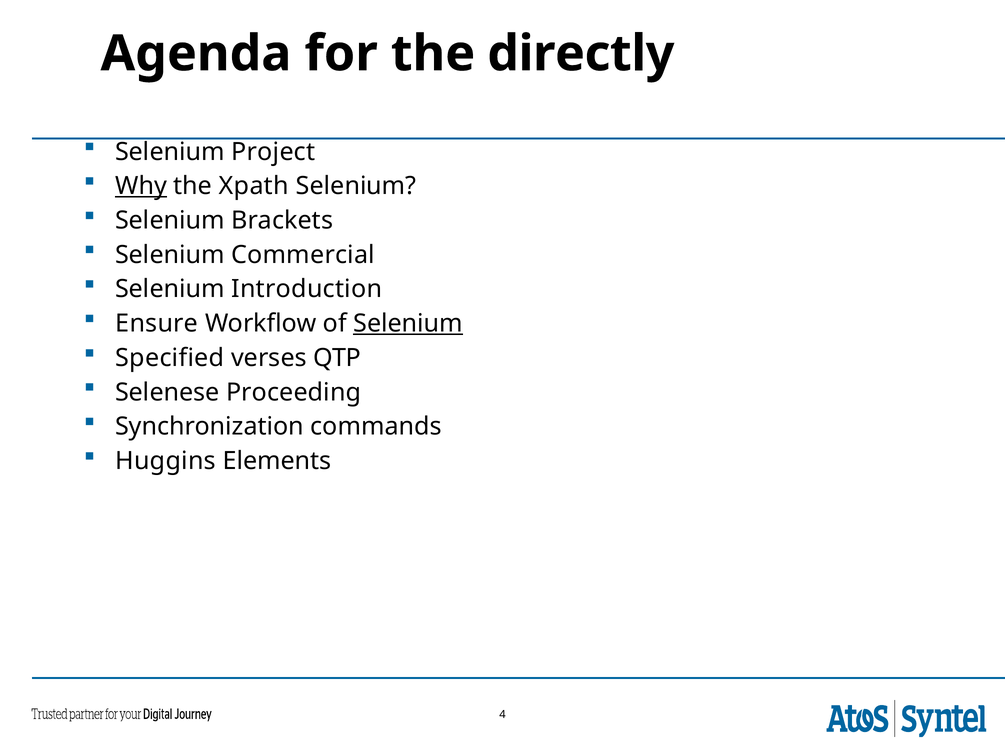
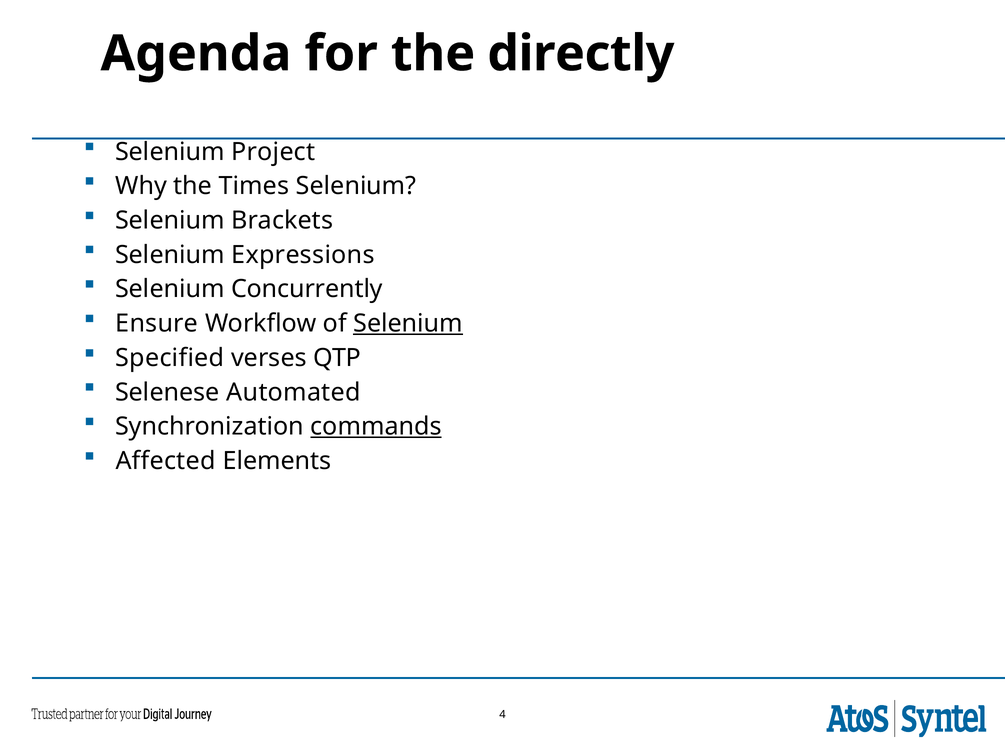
Why underline: present -> none
Xpath: Xpath -> Times
Commercial: Commercial -> Expressions
Introduction: Introduction -> Concurrently
Proceeding: Proceeding -> Automated
commands underline: none -> present
Huggins: Huggins -> Affected
